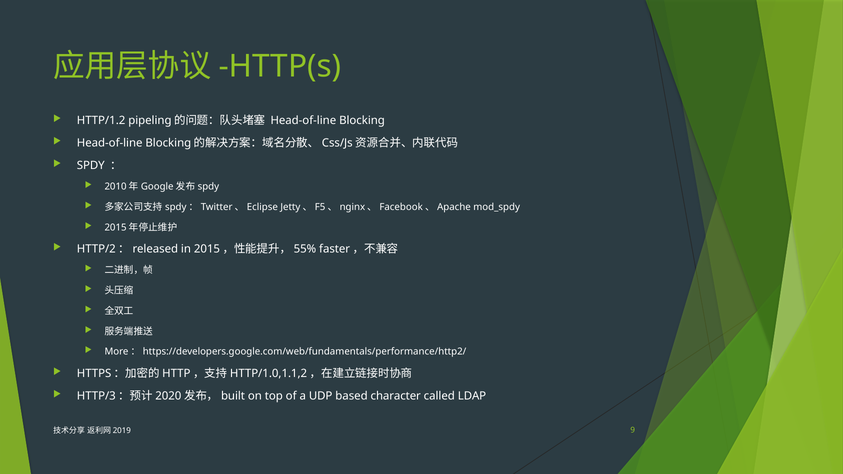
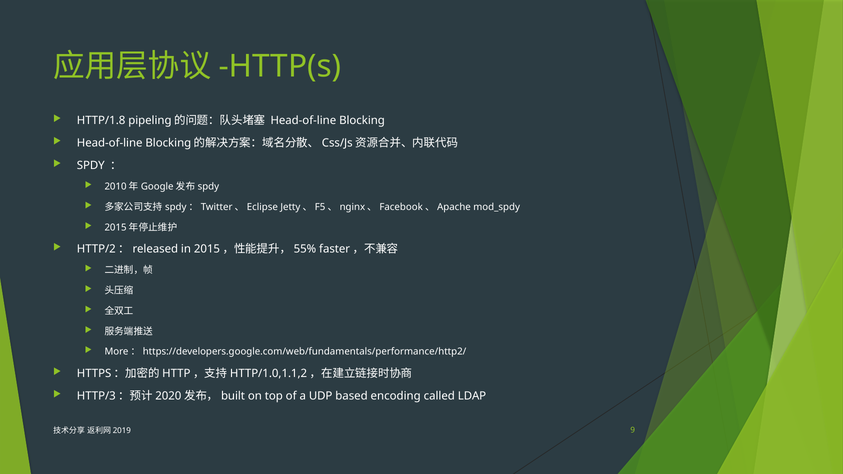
HTTP/1.2: HTTP/1.2 -> HTTP/1.8
character: character -> encoding
